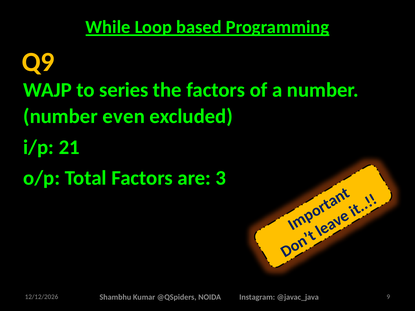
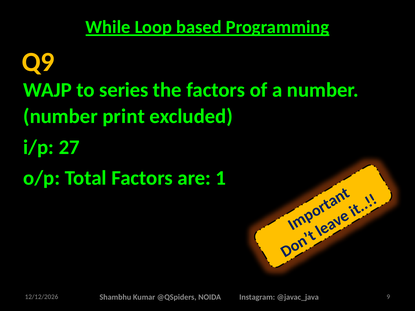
even: even -> print
21: 21 -> 27
3: 3 -> 1
